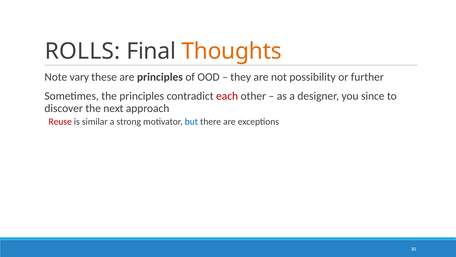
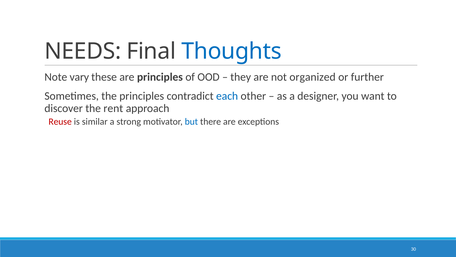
ROLLS: ROLLS -> NEEDS
Thoughts colour: orange -> blue
possibility: possibility -> organized
each colour: red -> blue
since: since -> want
next: next -> rent
